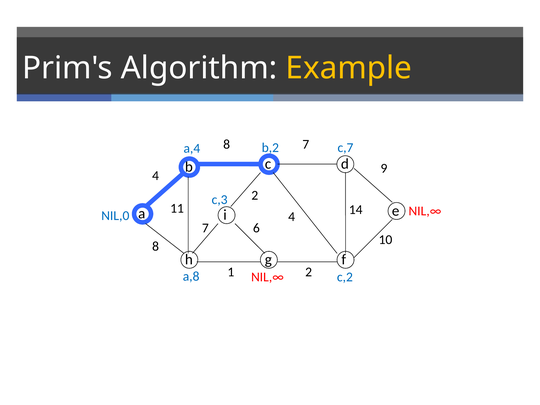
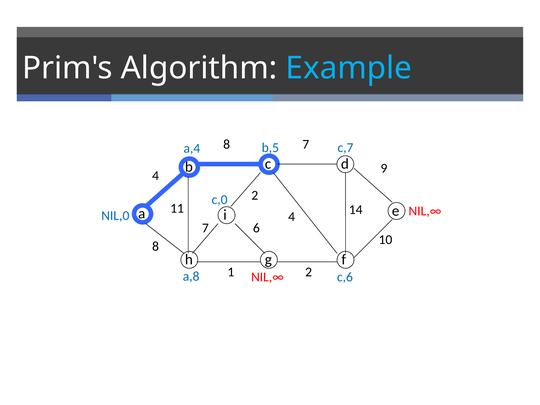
Example colour: yellow -> light blue
b,2: b,2 -> b,5
c,3: c,3 -> c,0
c,2: c,2 -> c,6
